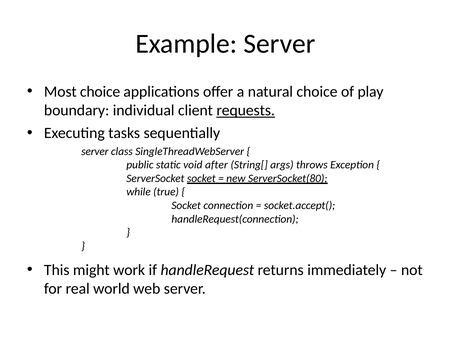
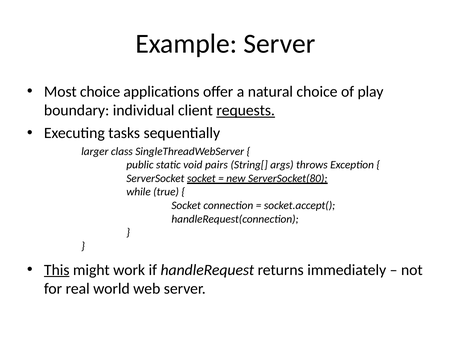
server at (95, 151): server -> larger
after: after -> pairs
This underline: none -> present
